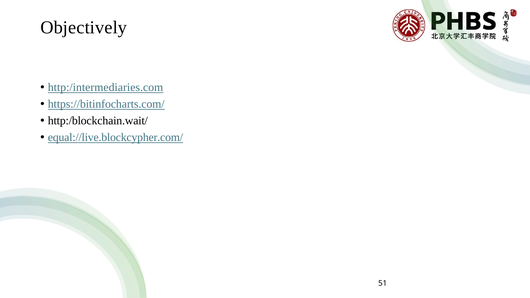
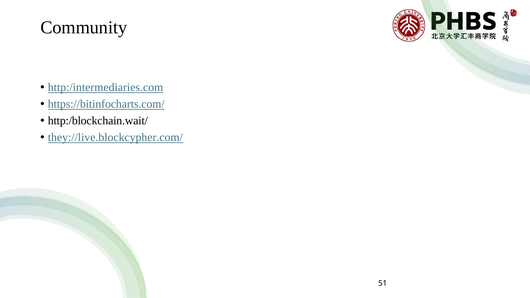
Objectively: Objectively -> Community
equal://live.blockcypher.com/: equal://live.blockcypher.com/ -> they://live.blockcypher.com/
